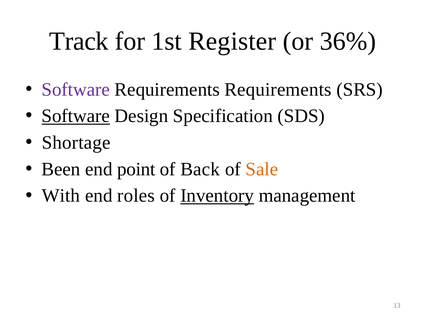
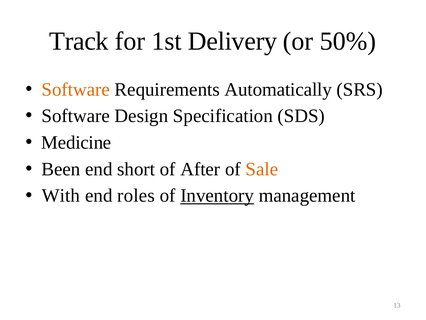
Register: Register -> Delivery
36%: 36% -> 50%
Software at (76, 89) colour: purple -> orange
Requirements Requirements: Requirements -> Automatically
Software at (76, 116) underline: present -> none
Shortage: Shortage -> Medicine
point: point -> short
Back: Back -> After
